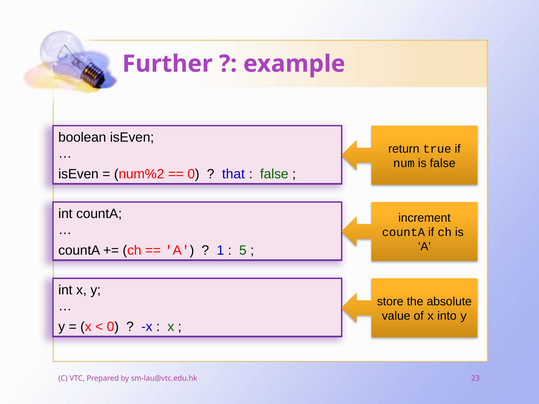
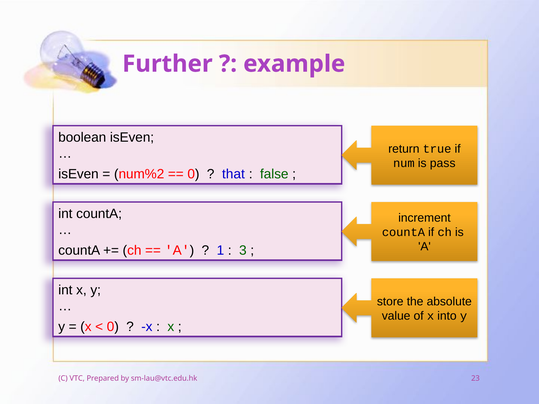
is false: false -> pass
5: 5 -> 3
